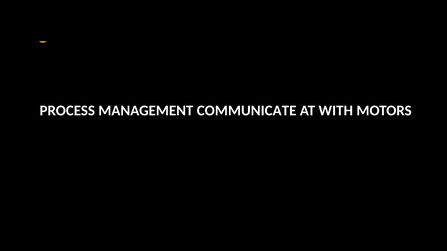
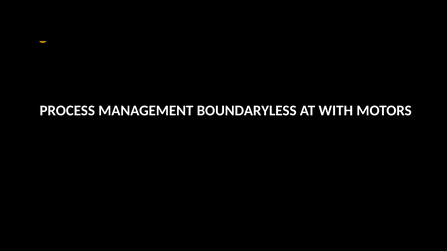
COMMUNICATE: COMMUNICATE -> BOUNDARYLESS
